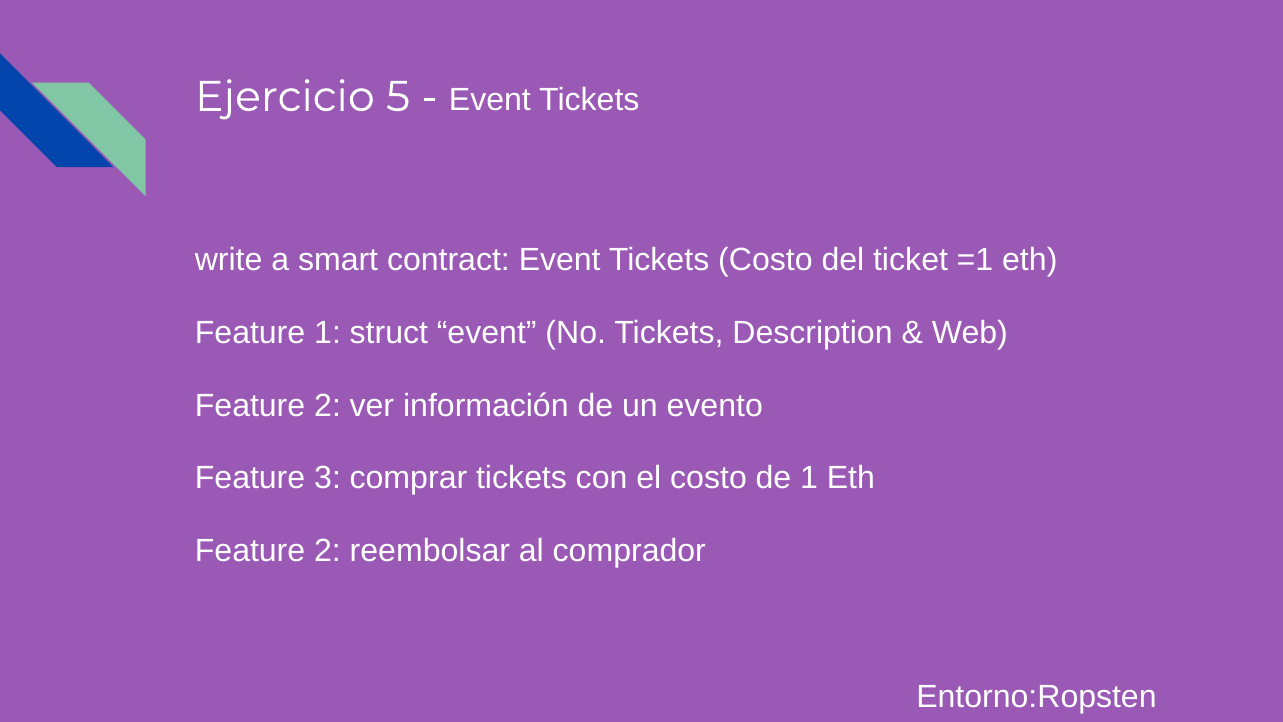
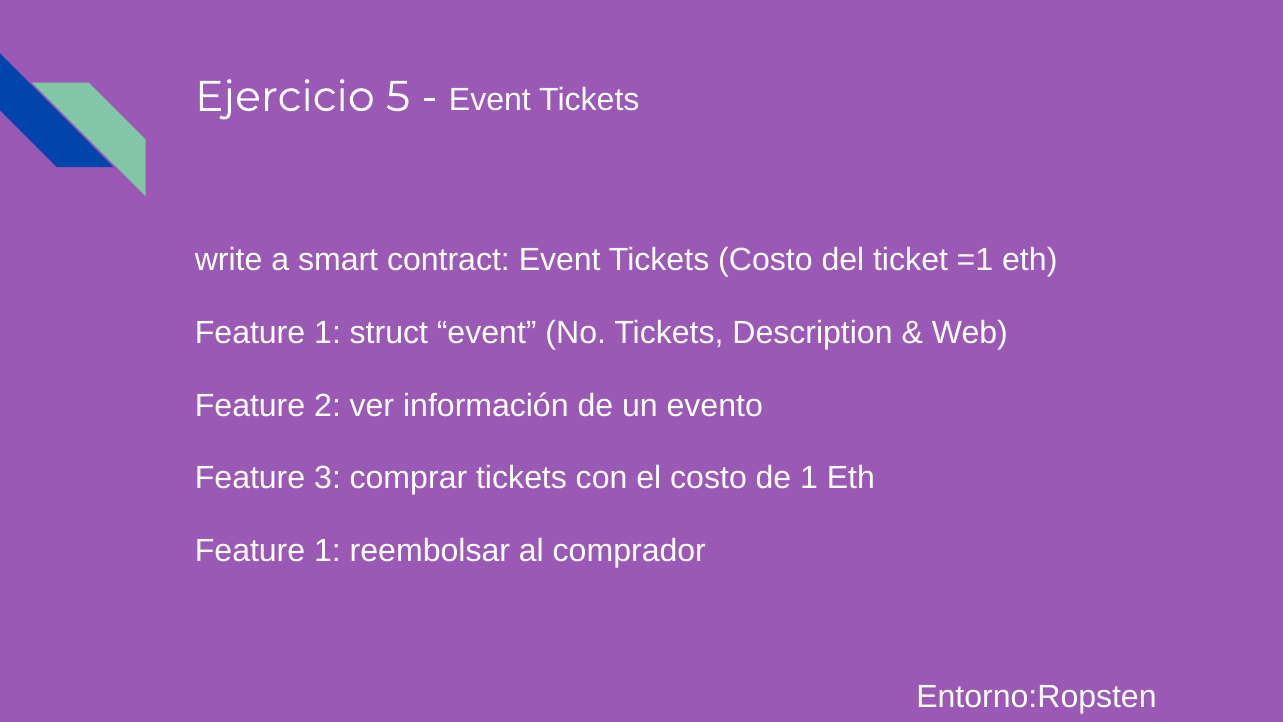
2 at (327, 551): 2 -> 1
